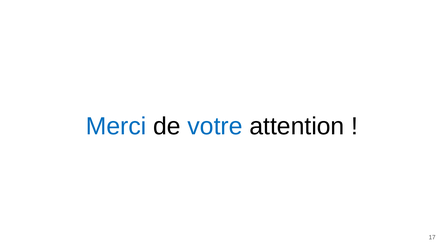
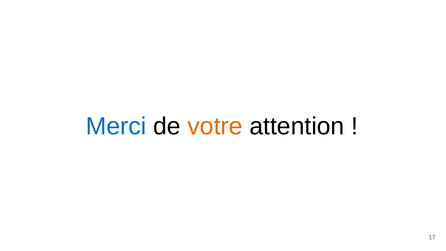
votre colour: blue -> orange
